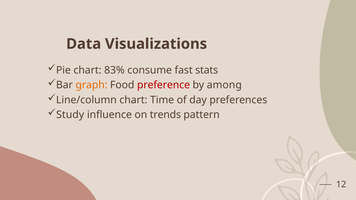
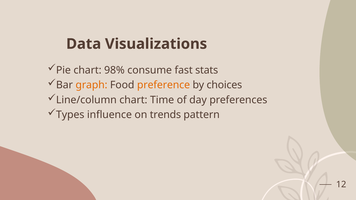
83%: 83% -> 98%
preference colour: red -> orange
among: among -> choices
Study: Study -> Types
